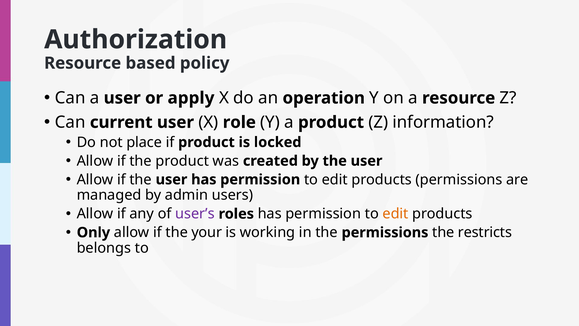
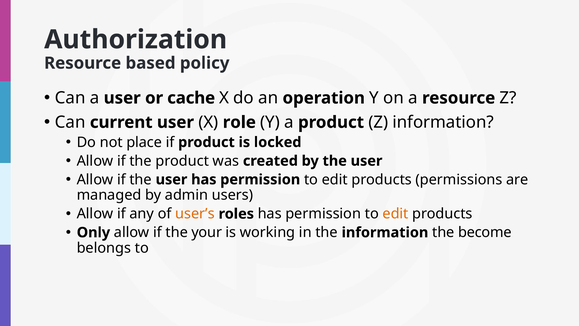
apply: apply -> cache
user’s colour: purple -> orange
the permissions: permissions -> information
restricts: restricts -> become
